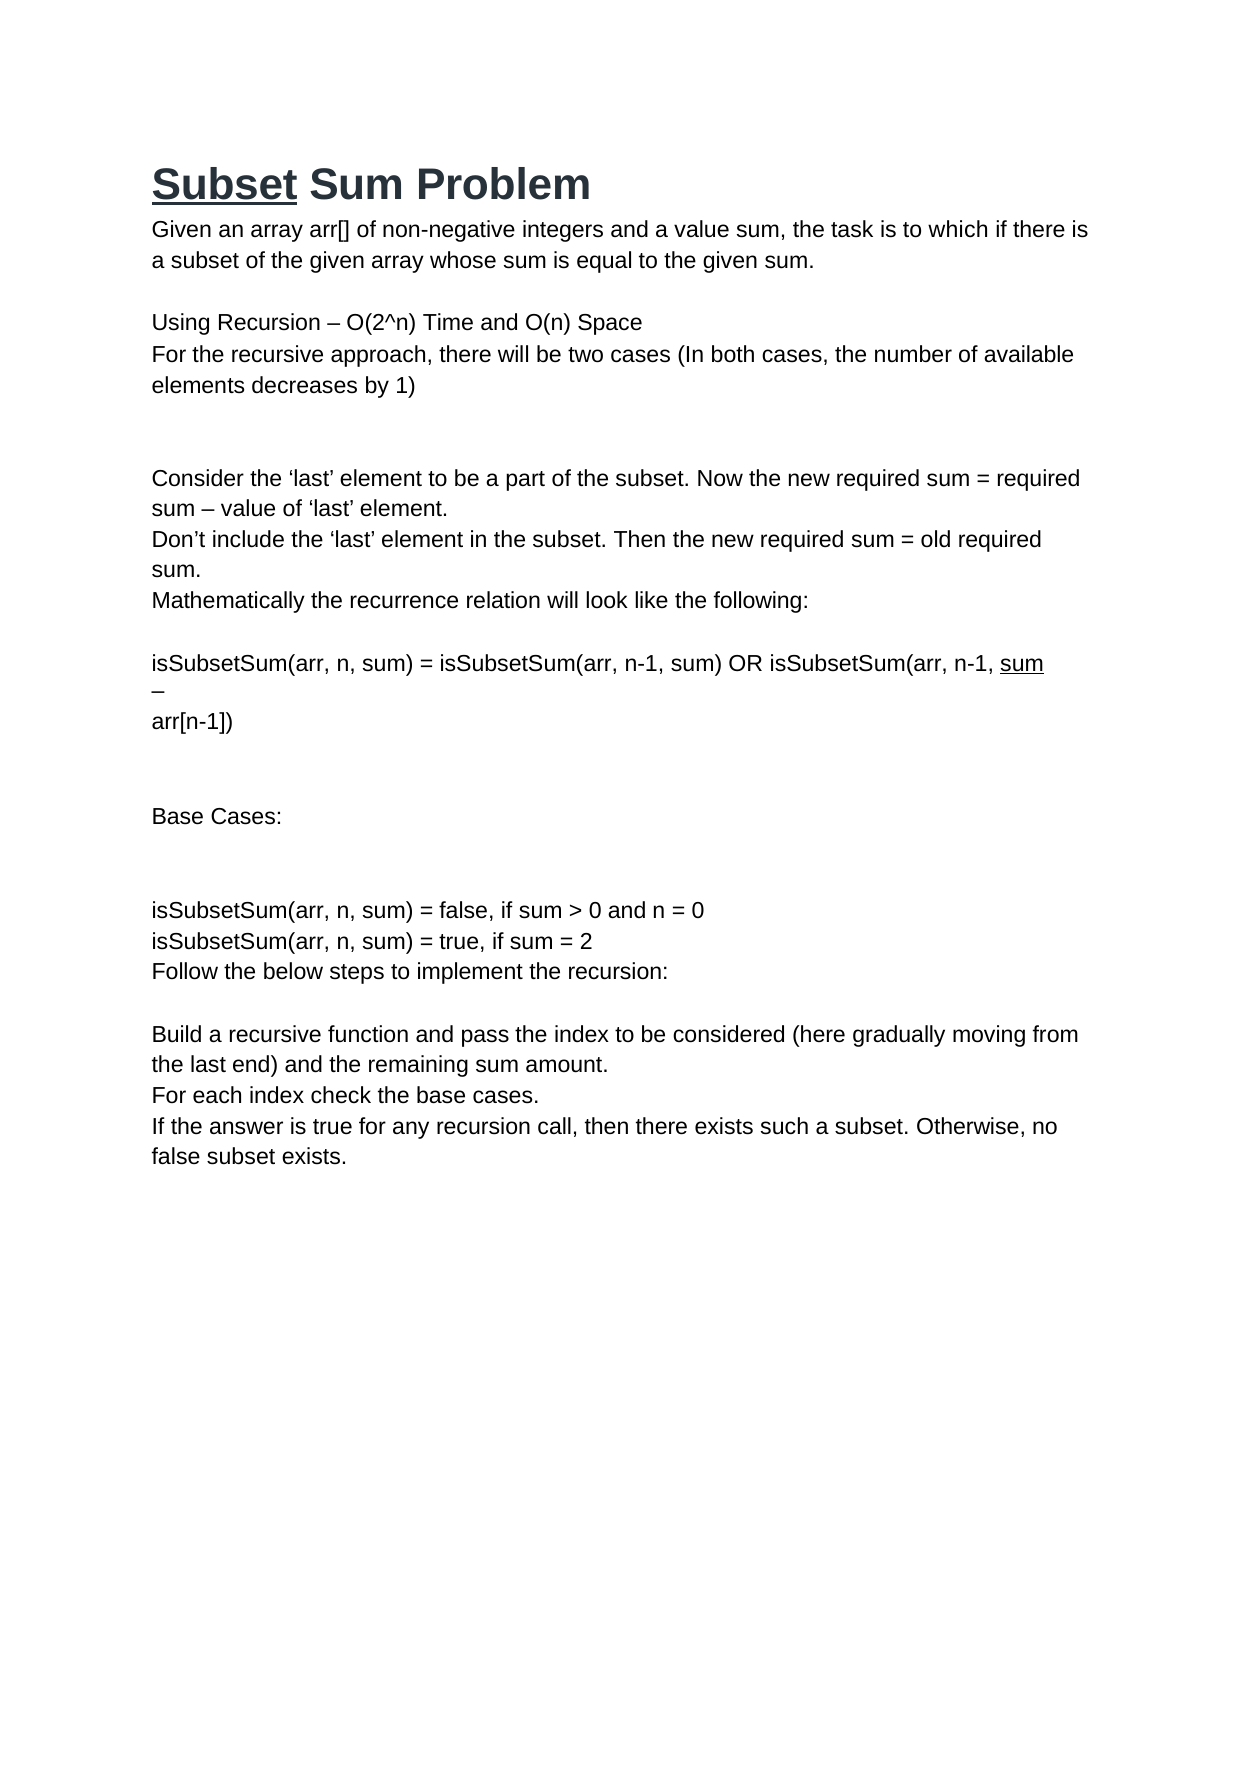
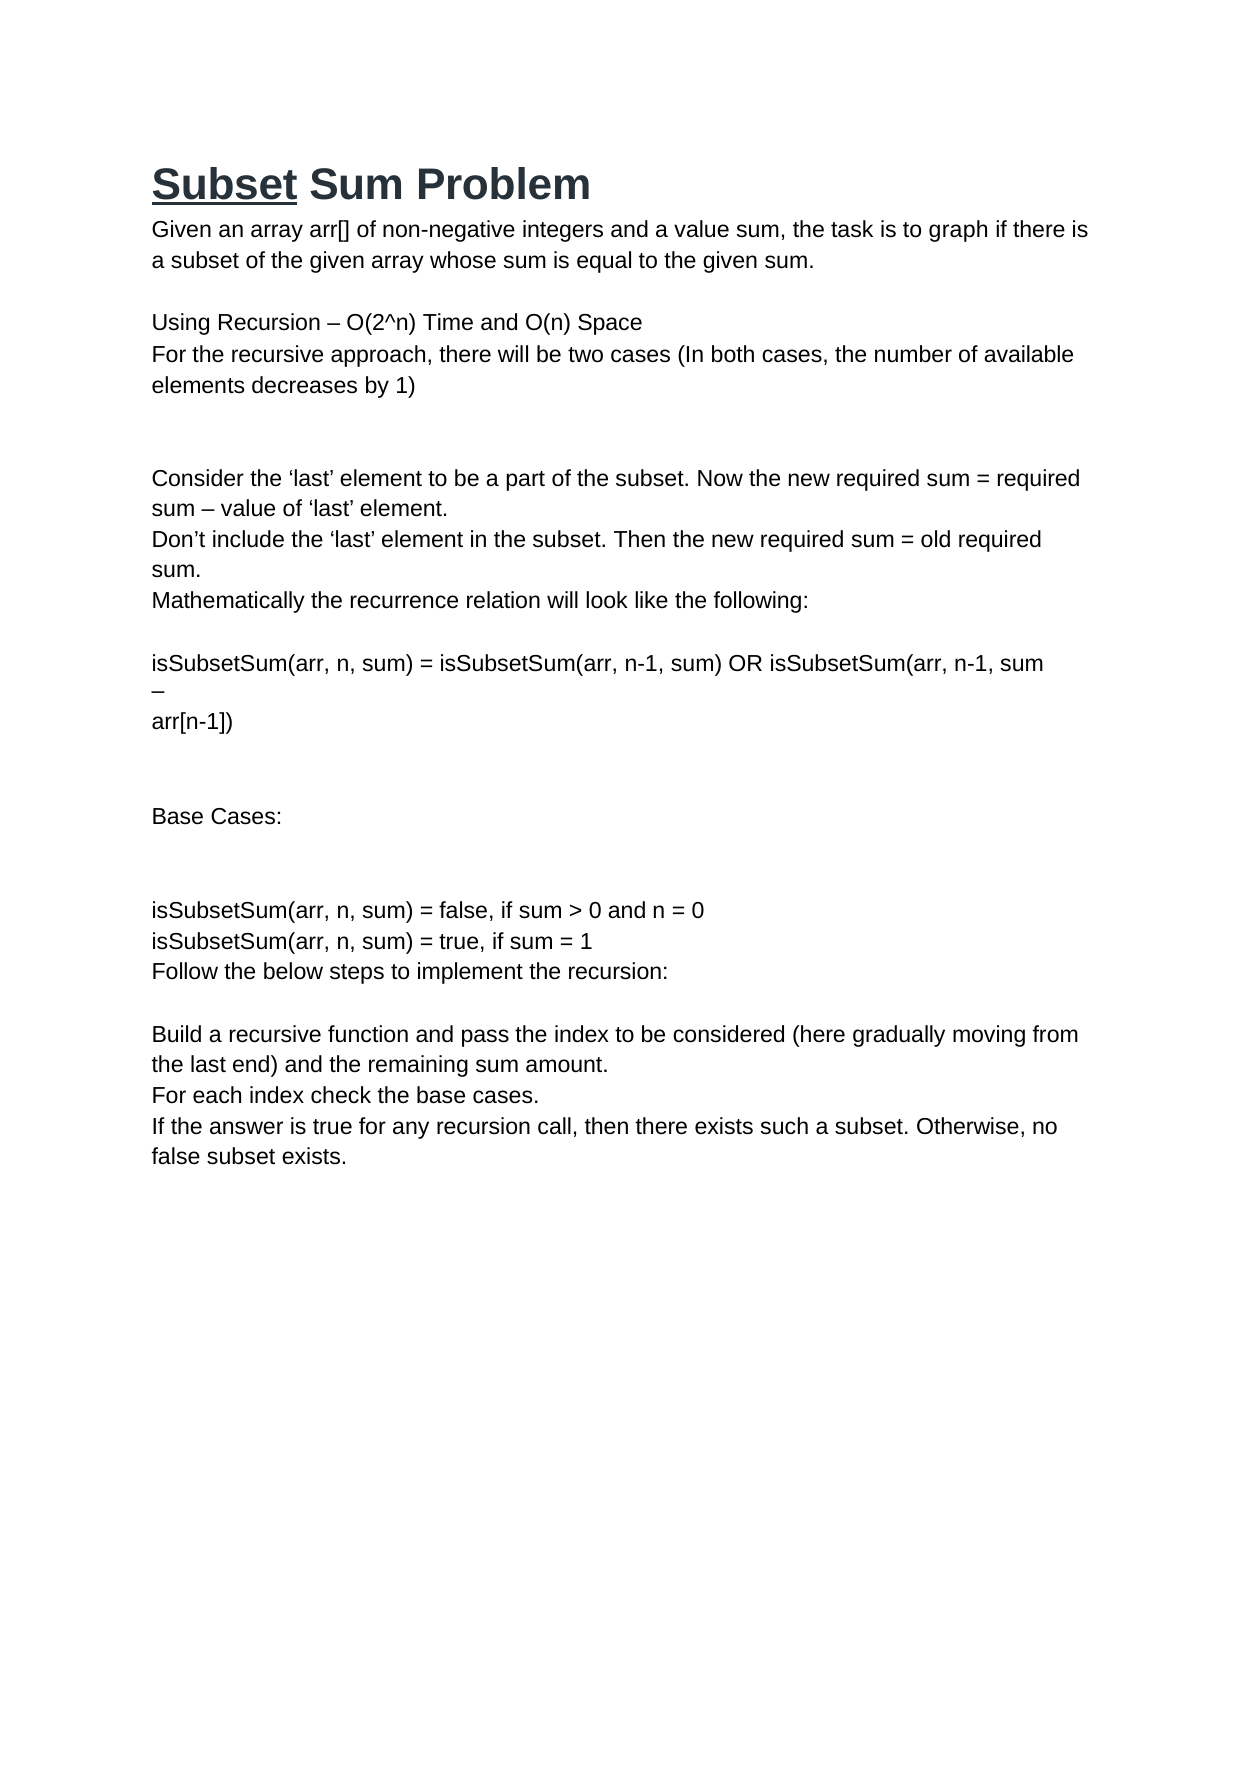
which: which -> graph
sum at (1022, 663) underline: present -> none
2 at (586, 941): 2 -> 1
